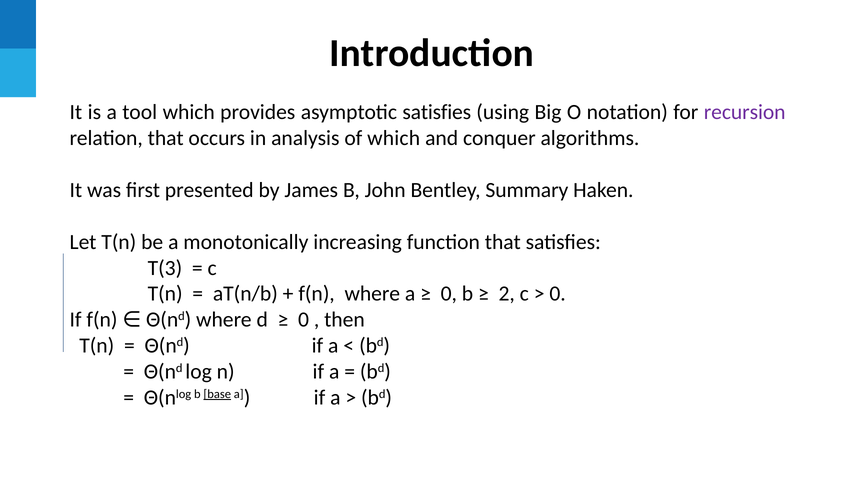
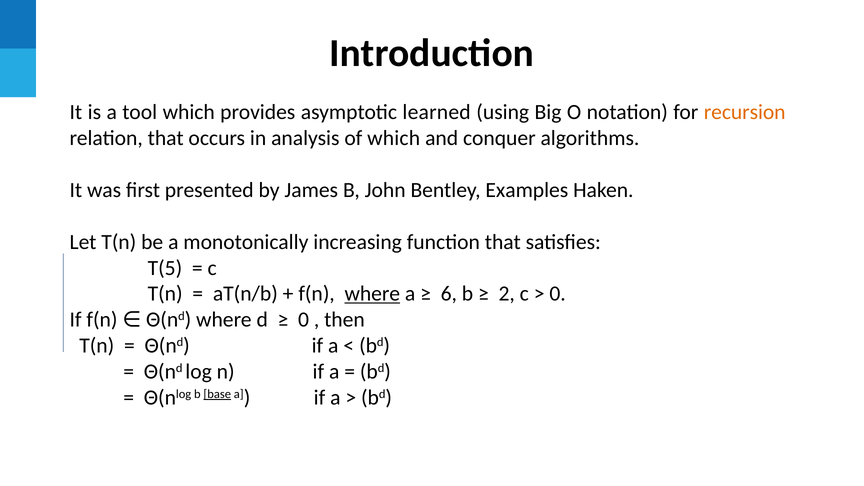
asymptotic satisfies: satisfies -> learned
recursion colour: purple -> orange
Summary: Summary -> Examples
T(3: T(3 -> T(5
where at (372, 294) underline: none -> present
0 at (449, 294): 0 -> 6
